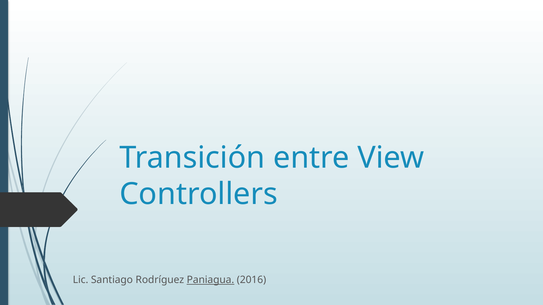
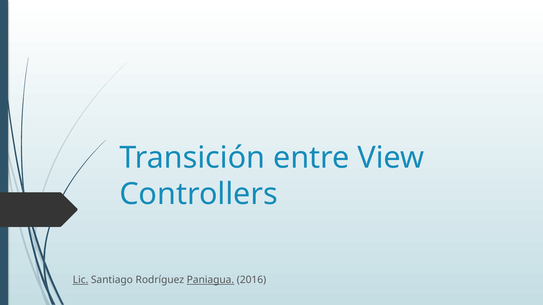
Lic underline: none -> present
